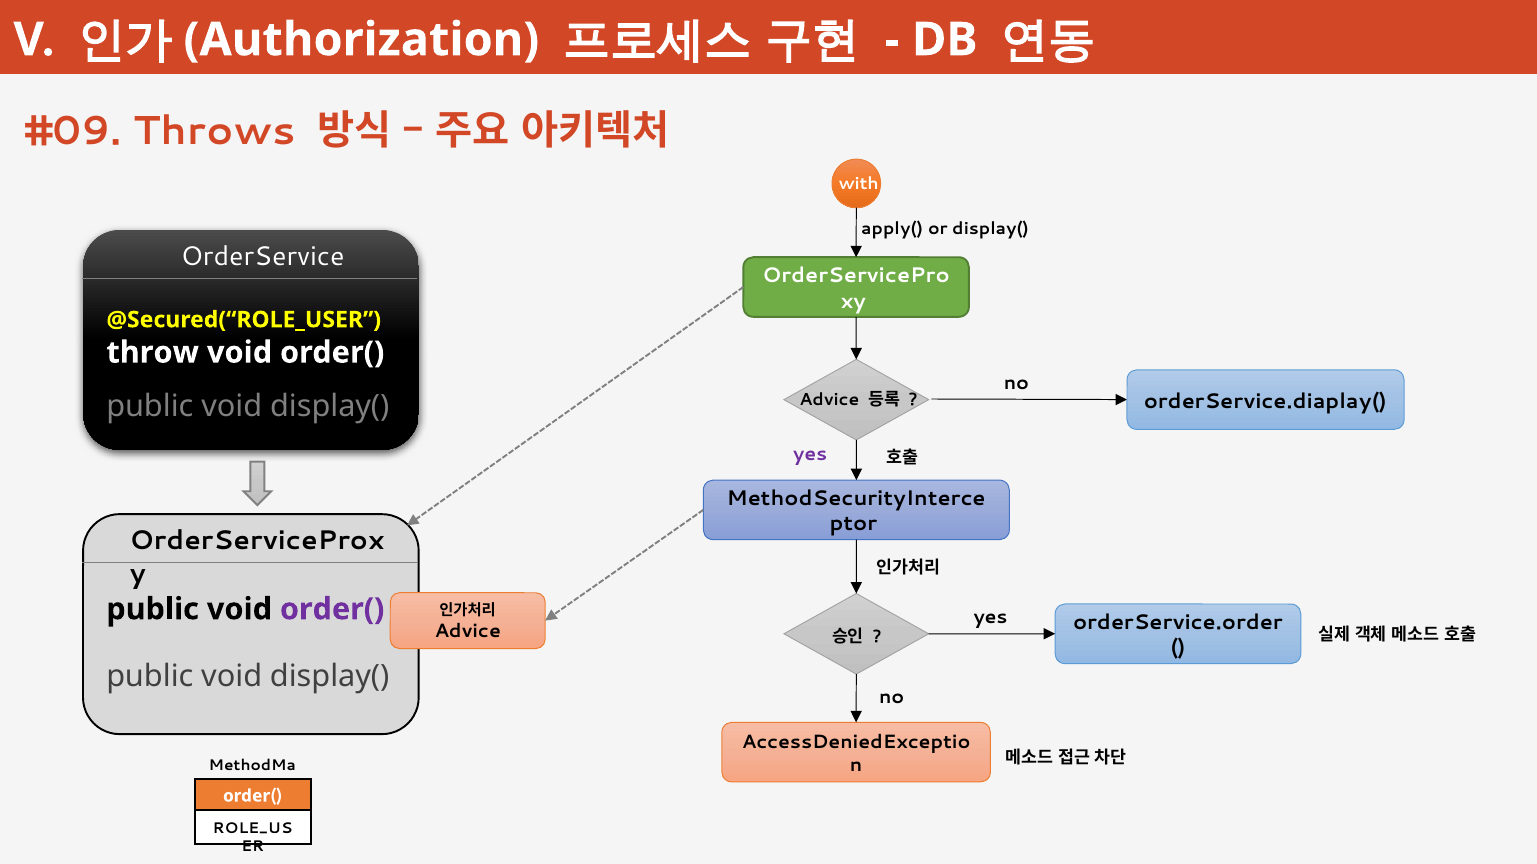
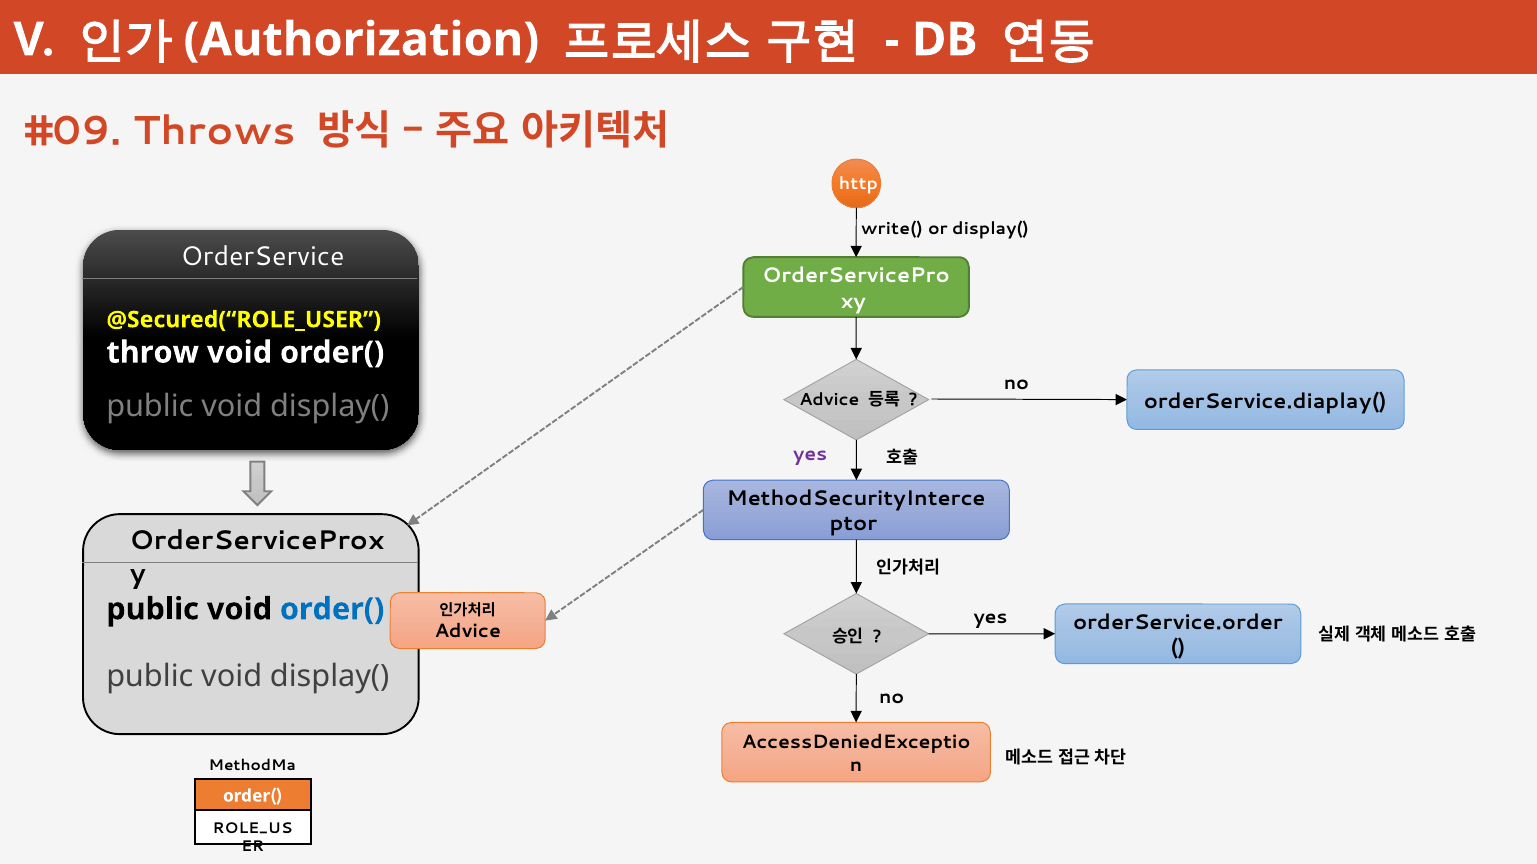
with: with -> http
apply(: apply( -> write(
order( at (332, 610) colour: purple -> blue
